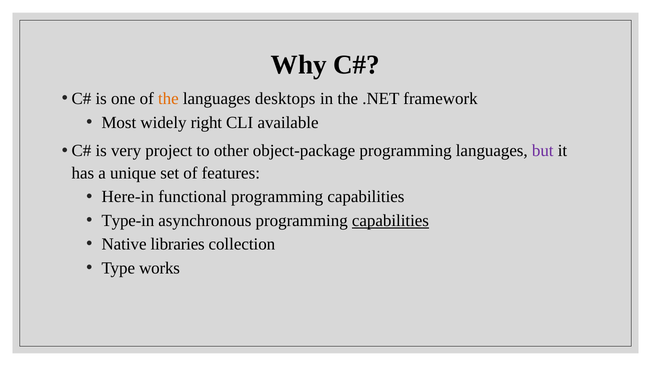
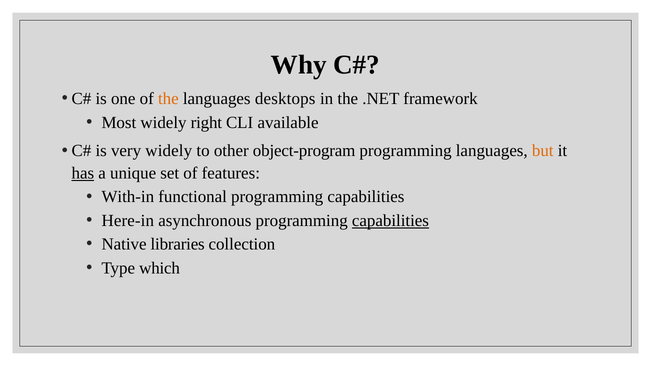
very project: project -> widely
object-package: object-package -> object-program
but colour: purple -> orange
has underline: none -> present
Here-in: Here-in -> With-in
Type-in: Type-in -> Here-in
works: works -> which
